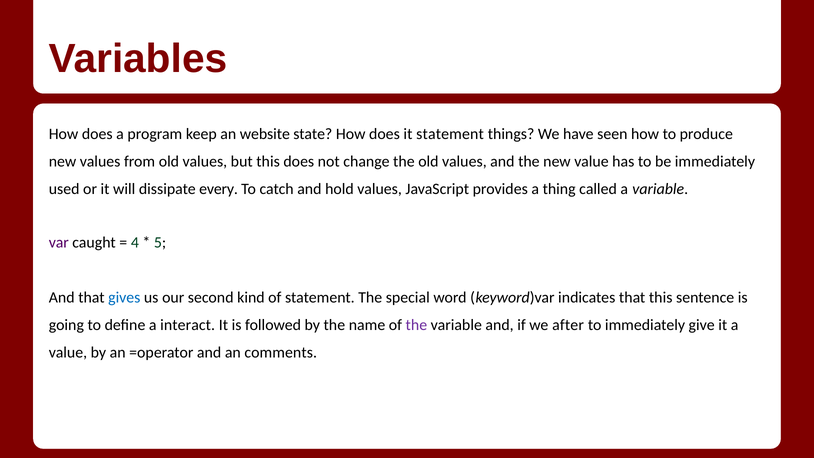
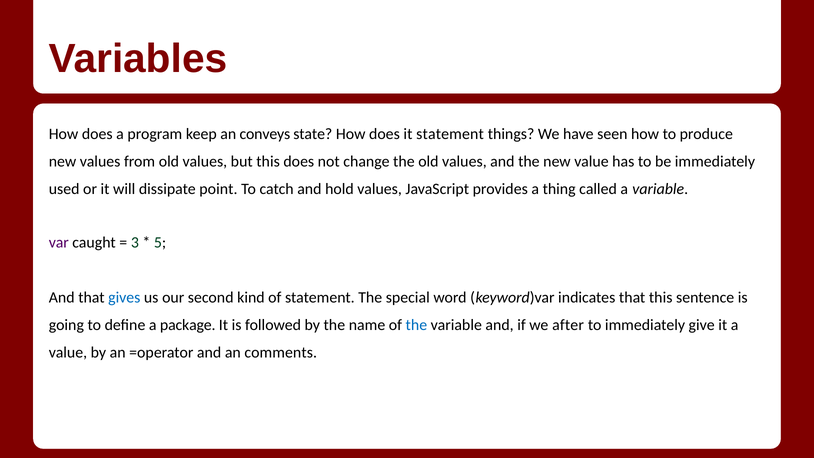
website: website -> conveys
every: every -> point
4: 4 -> 3
interact: interact -> package
the at (416, 325) colour: purple -> blue
